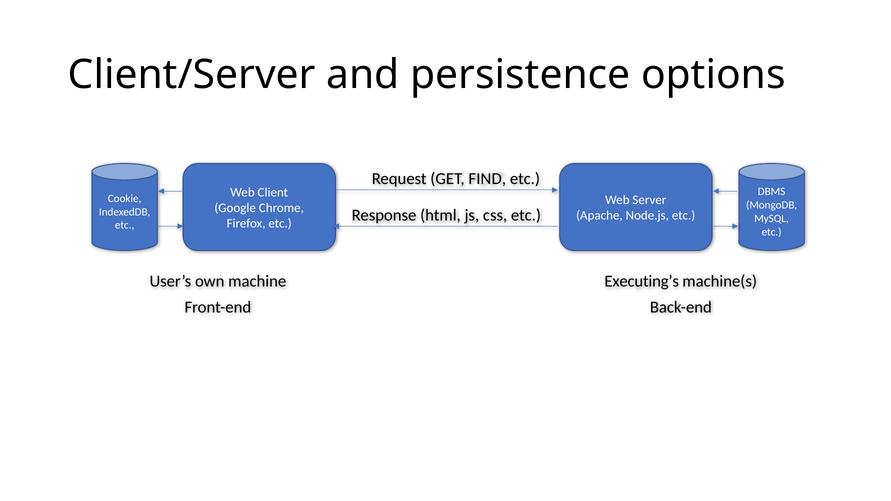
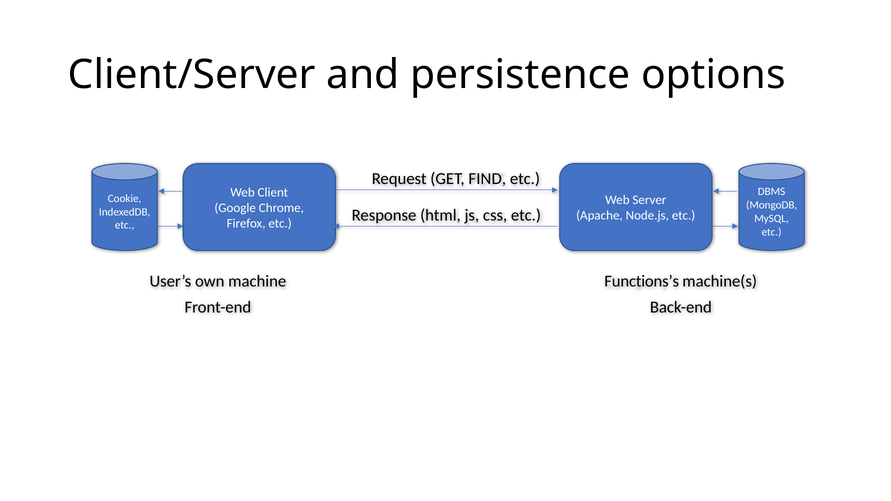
Executing’s: Executing’s -> Functions’s
